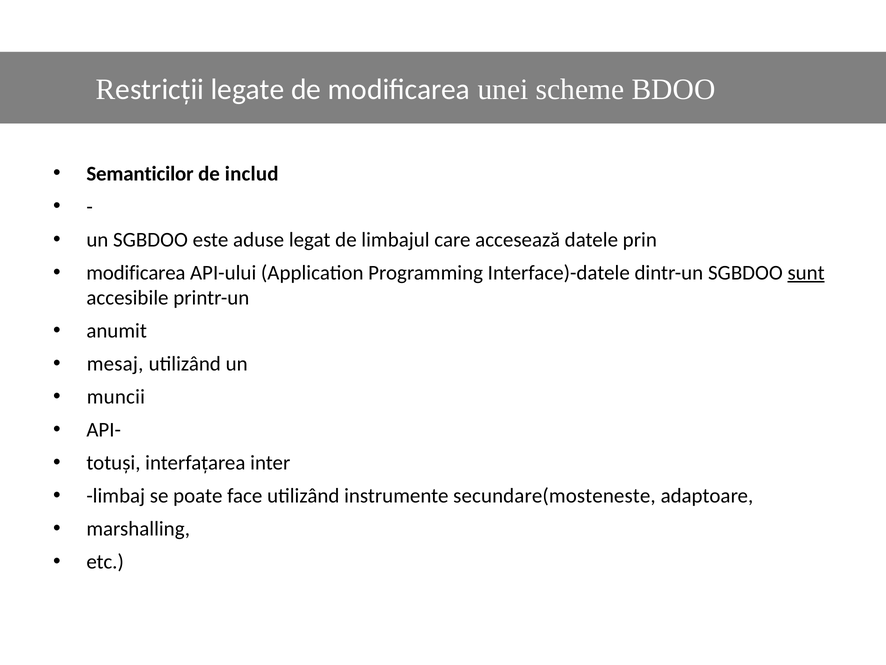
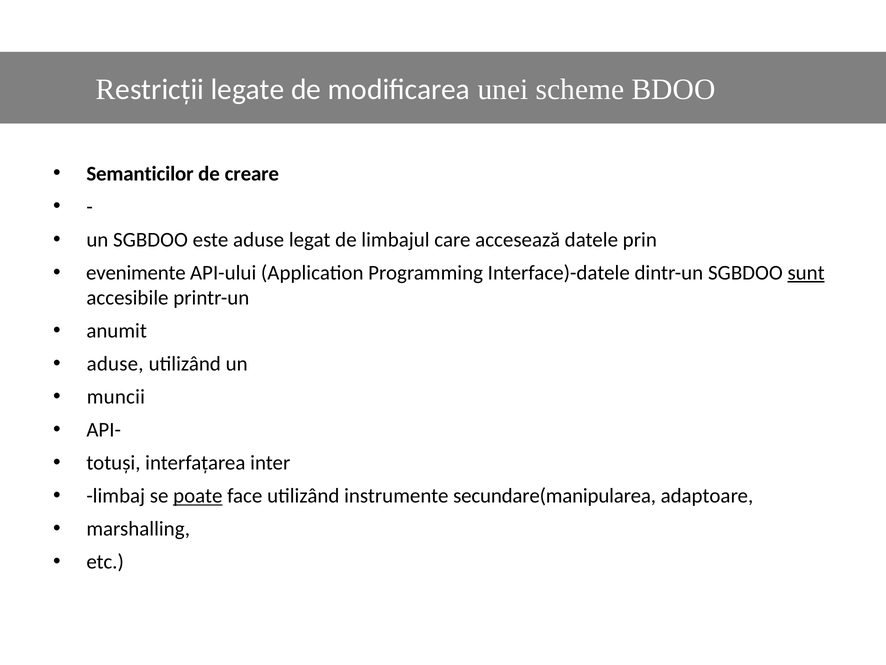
includ: includ -> creare
modificarea at (136, 272): modificarea -> evenimente
mesaj at (115, 364): mesaj -> aduse
poate underline: none -> present
secundare(mosteneste: secundare(mosteneste -> secundare(manipularea
